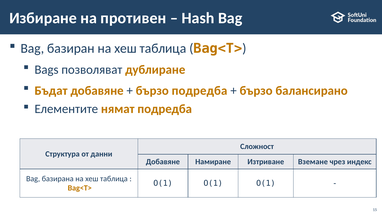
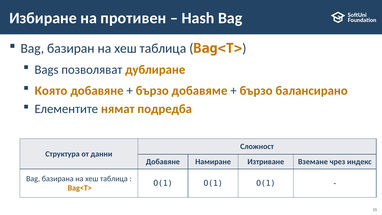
Бъдат: Бъдат -> Която
бързо подредба: подредба -> добавяме
